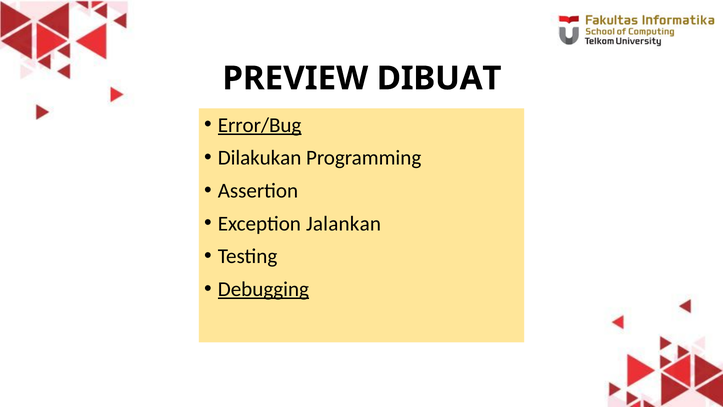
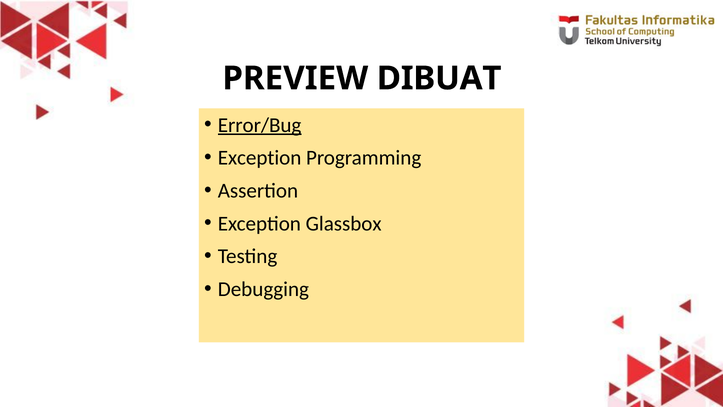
Dilakukan at (260, 158): Dilakukan -> Exception
Jalankan: Jalankan -> Glassbox
Debugging underline: present -> none
